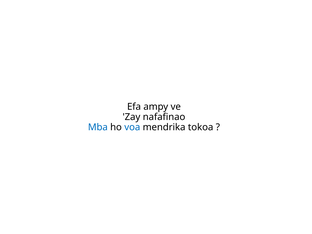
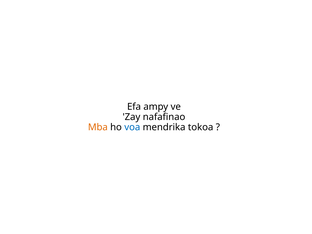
Mba colour: blue -> orange
